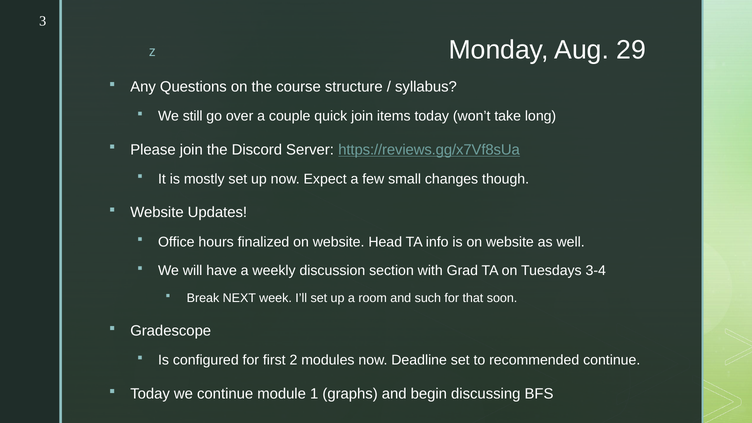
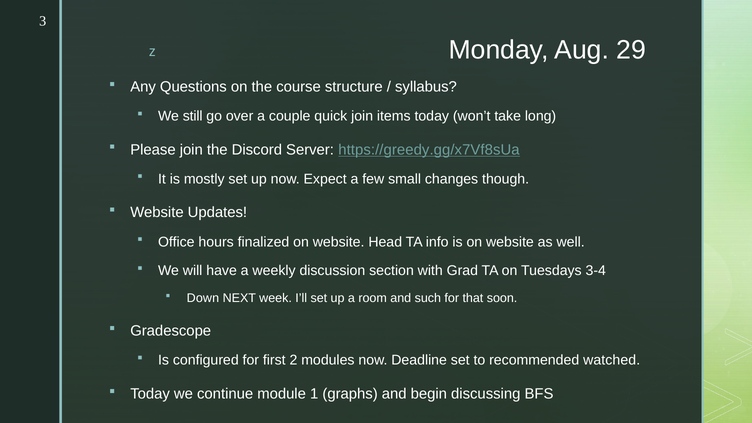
https://reviews.gg/x7Vf8sUa: https://reviews.gg/x7Vf8sUa -> https://greedy.gg/x7Vf8sUa
Break: Break -> Down
recommended continue: continue -> watched
